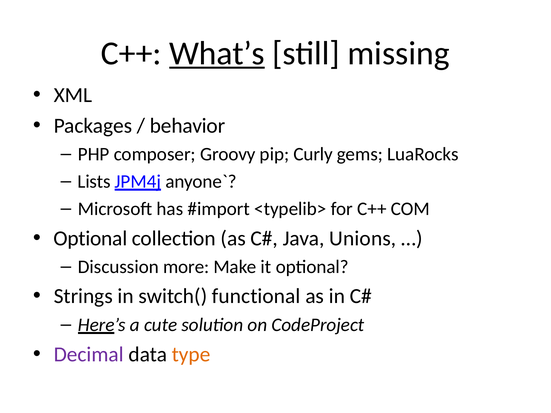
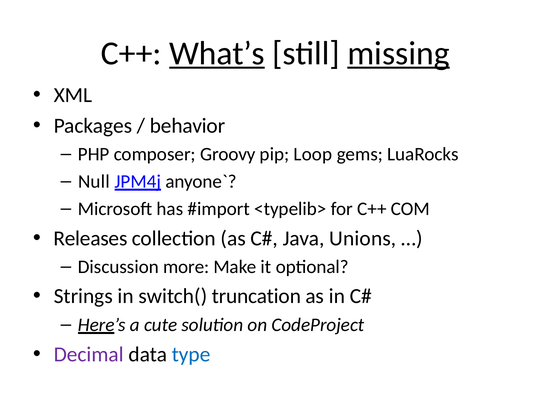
missing underline: none -> present
Curly: Curly -> Loop
Lists: Lists -> Null
Optional at (90, 239): Optional -> Releases
functional: functional -> truncation
type colour: orange -> blue
